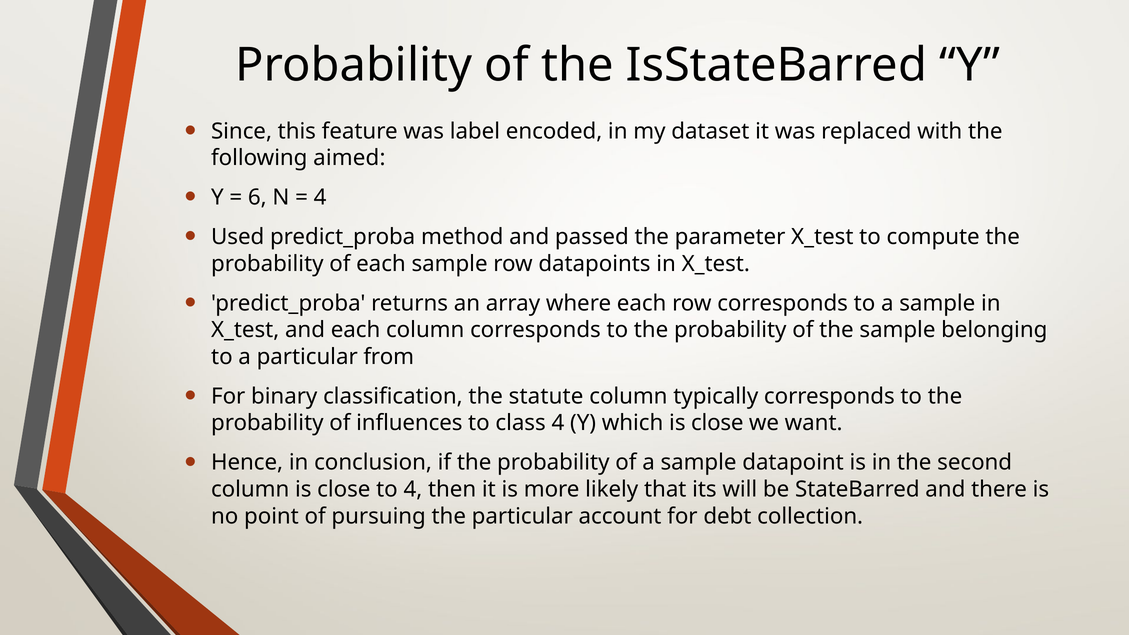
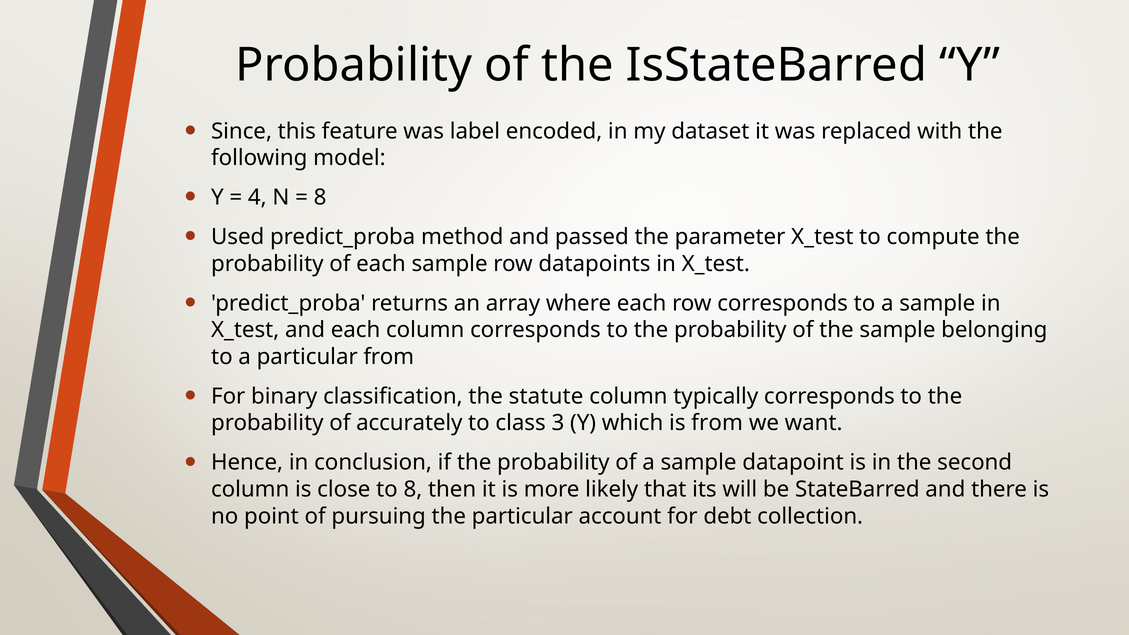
aimed: aimed -> model
6: 6 -> 4
4 at (320, 197): 4 -> 8
influences: influences -> accurately
class 4: 4 -> 3
which is close: close -> from
to 4: 4 -> 8
